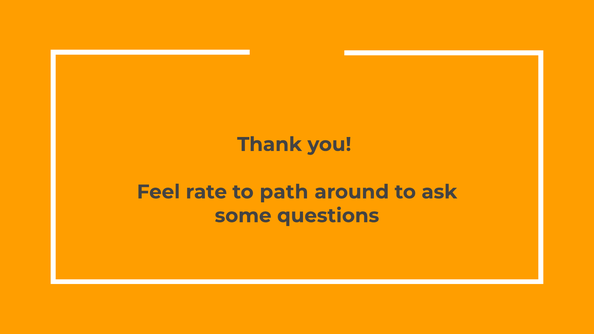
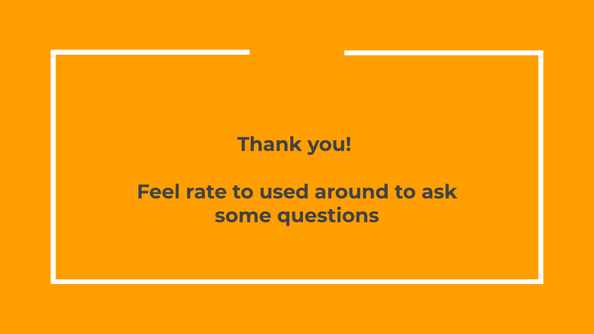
path: path -> used
